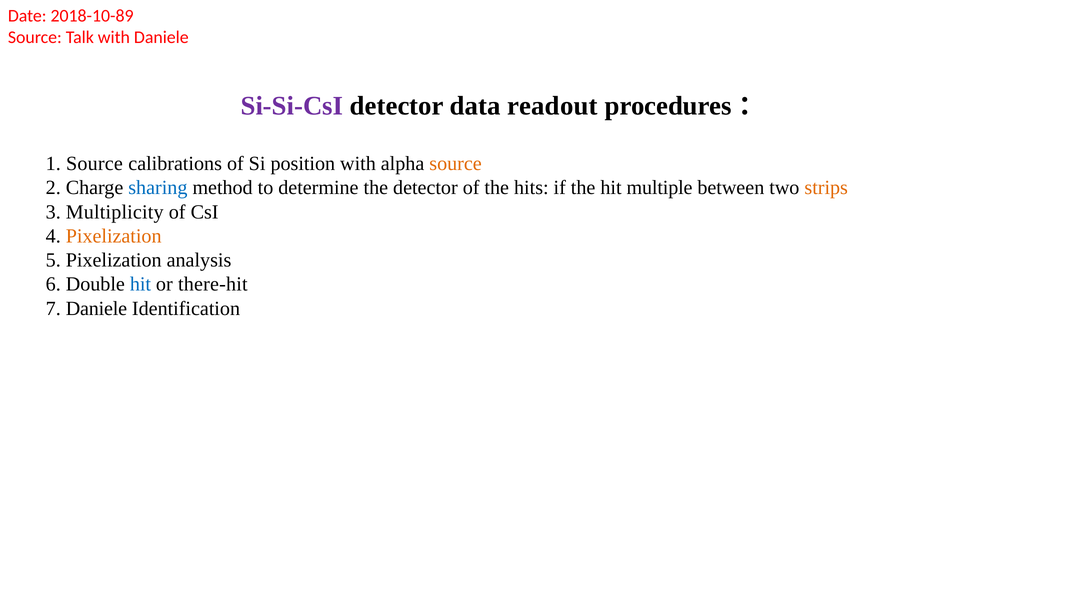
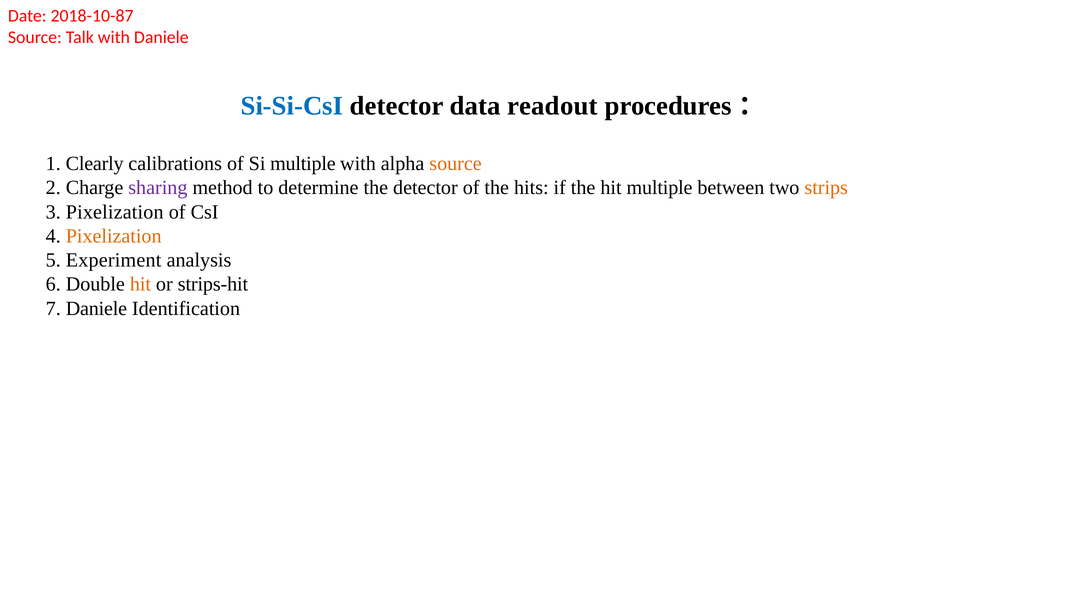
2018-10-89: 2018-10-89 -> 2018-10-87
Si-Si-CsI colour: purple -> blue
1 Source: Source -> Clearly
Si position: position -> multiple
sharing colour: blue -> purple
3 Multiplicity: Multiplicity -> Pixelization
5 Pixelization: Pixelization -> Experiment
hit at (140, 284) colour: blue -> orange
there-hit: there-hit -> strips-hit
